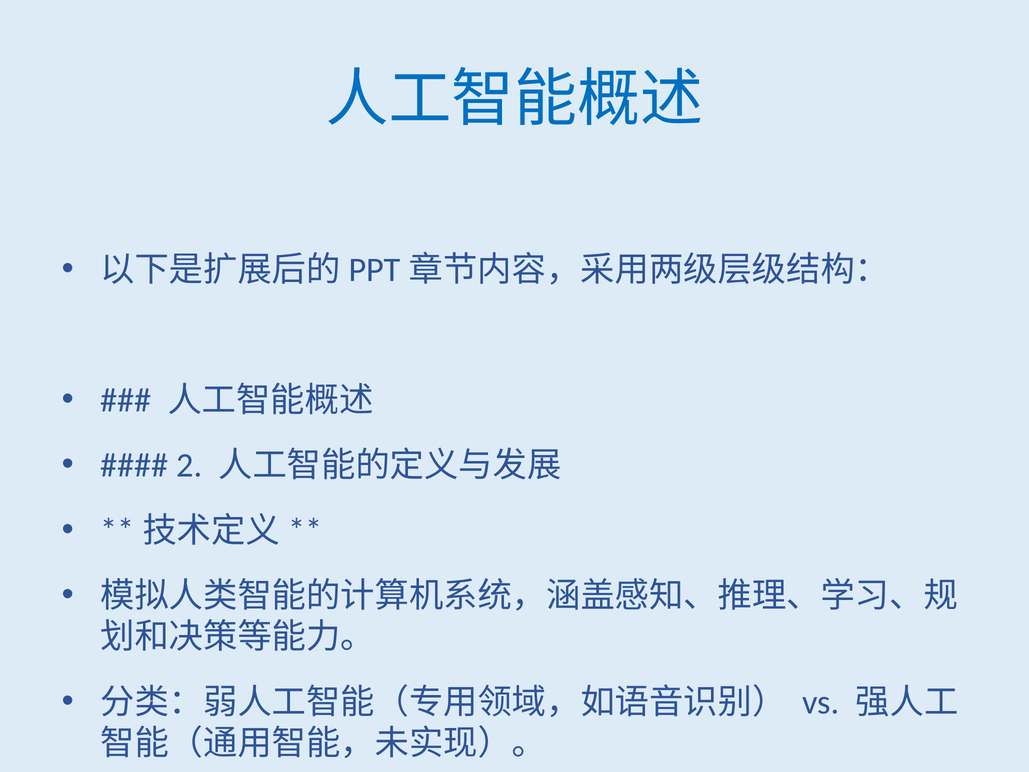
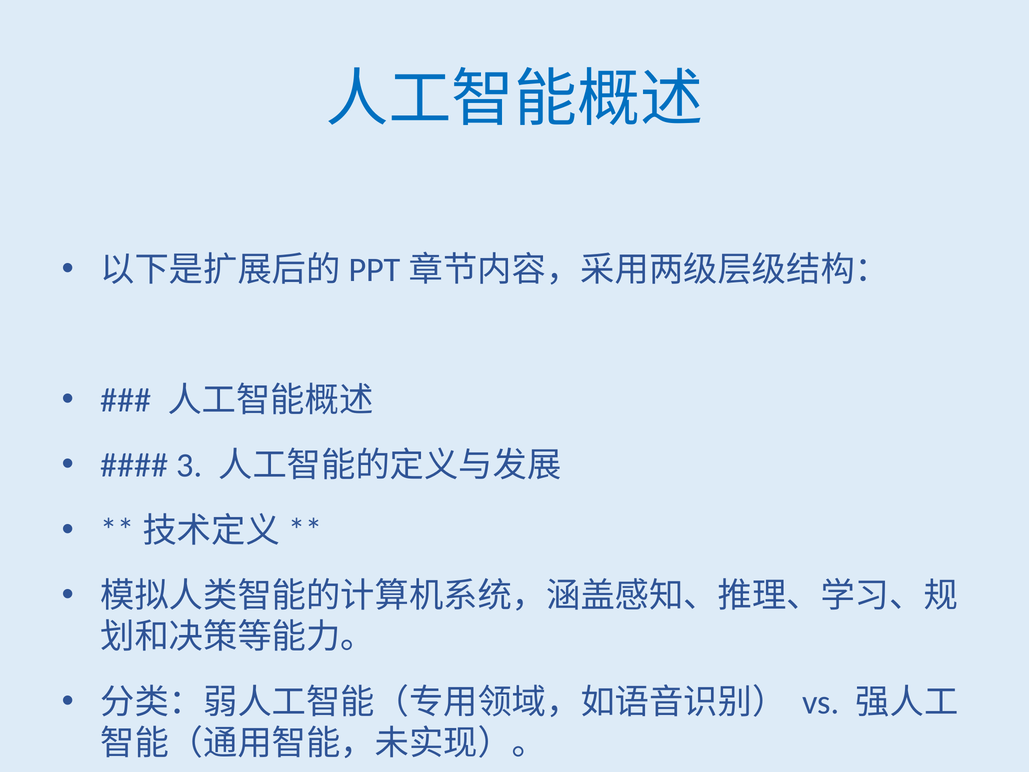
2 at (189, 465): 2 -> 3
